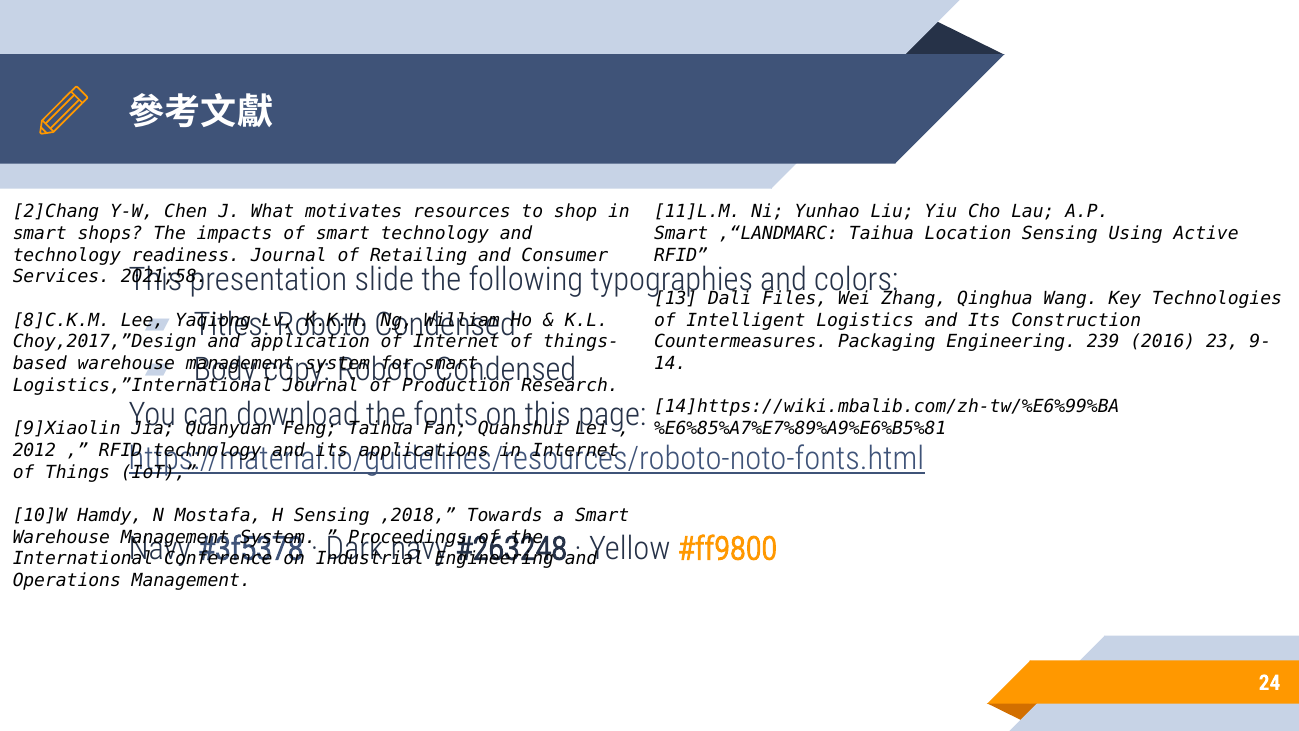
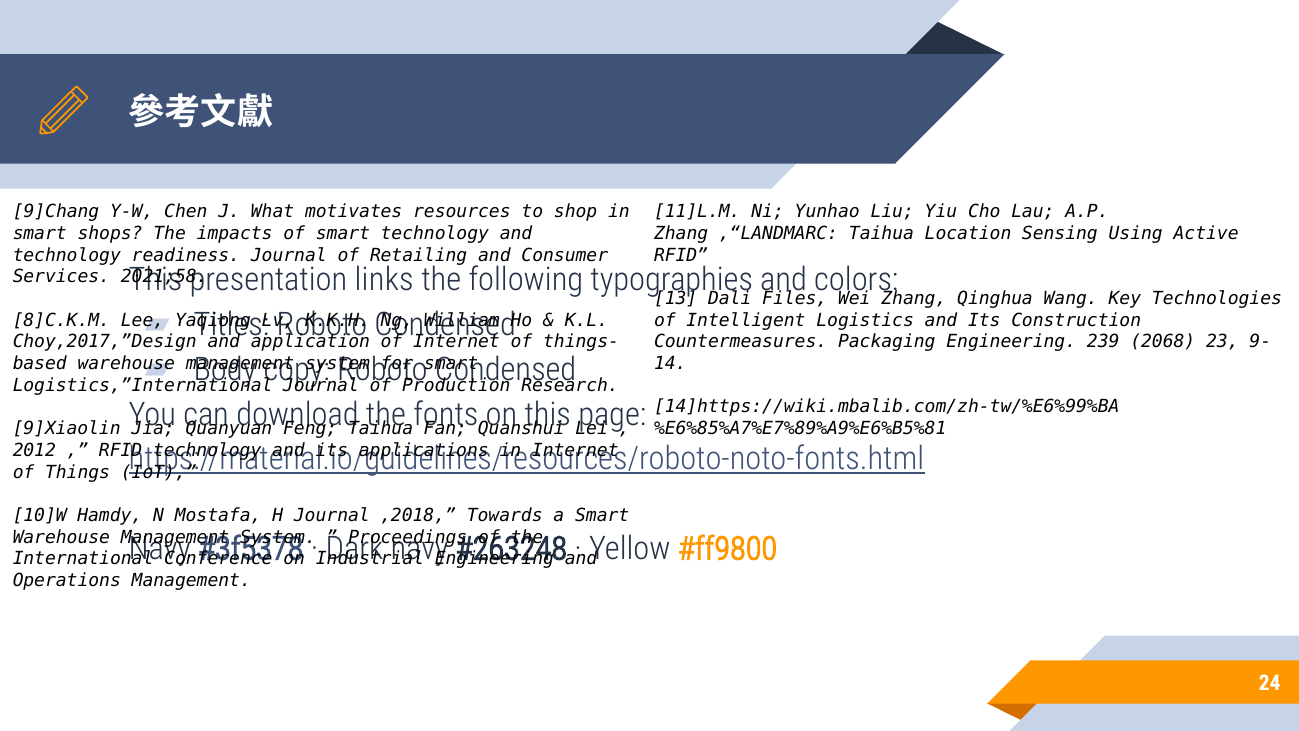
2]Chang: 2]Chang -> 9]Chang
Smart at (681, 233): Smart -> Zhang
slide: slide -> links
2016: 2016 -> 2068
H Sensing: Sensing -> Journal
